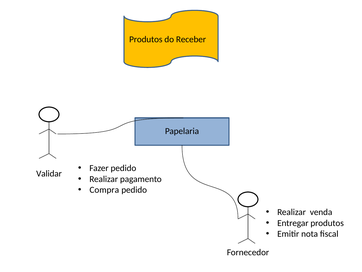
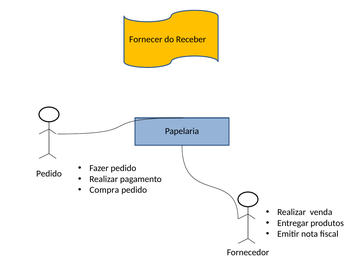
Produtos at (146, 39): Produtos -> Fornecer
Validar at (49, 173): Validar -> Pedido
